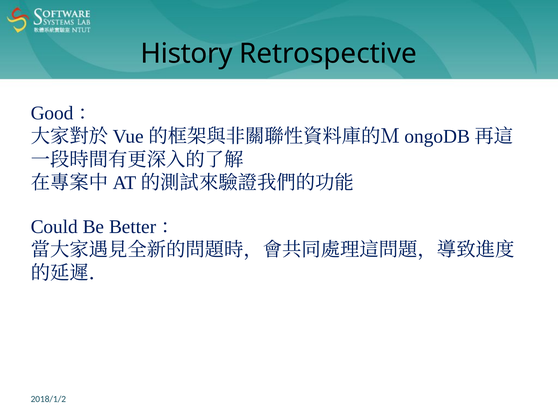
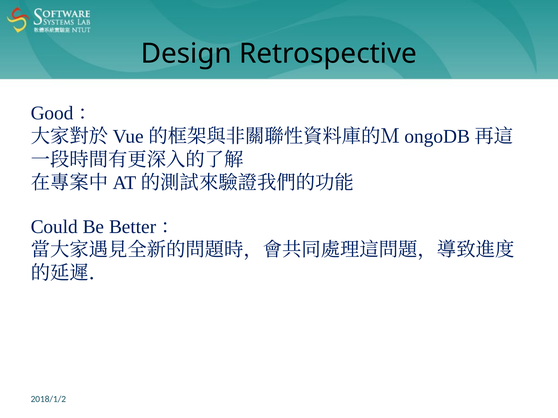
History: History -> Design
